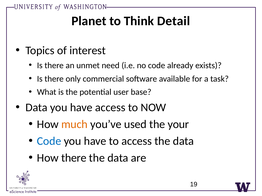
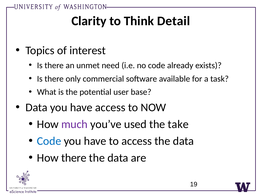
Planet: Planet -> Clarity
much colour: orange -> purple
your: your -> take
